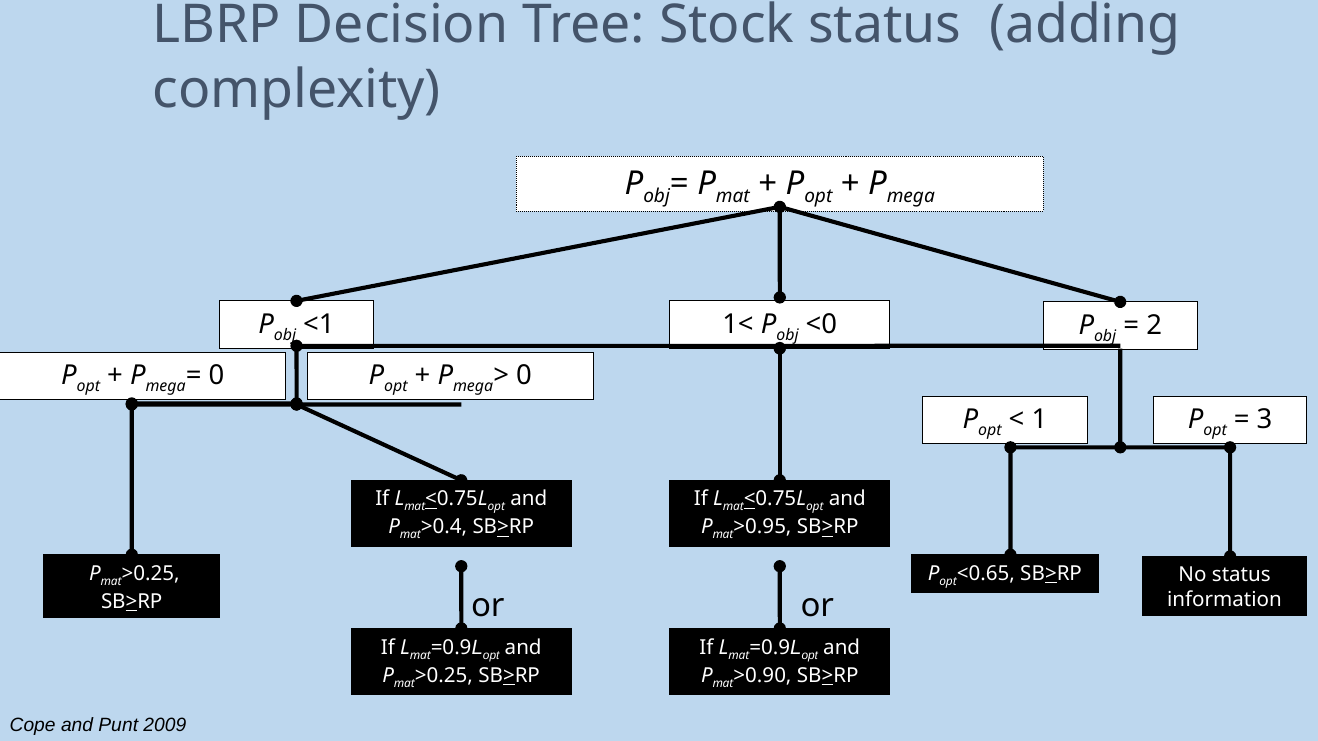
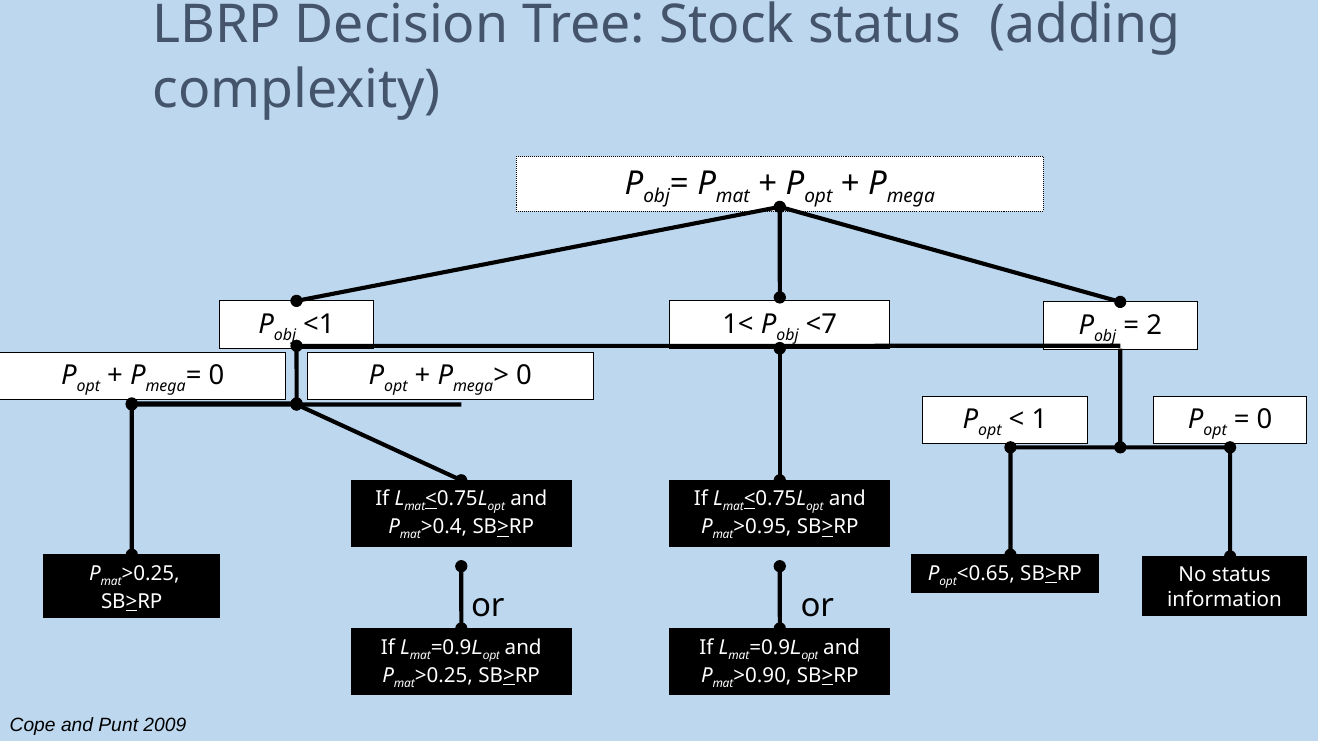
<0: <0 -> <7
3 at (1265, 420): 3 -> 0
